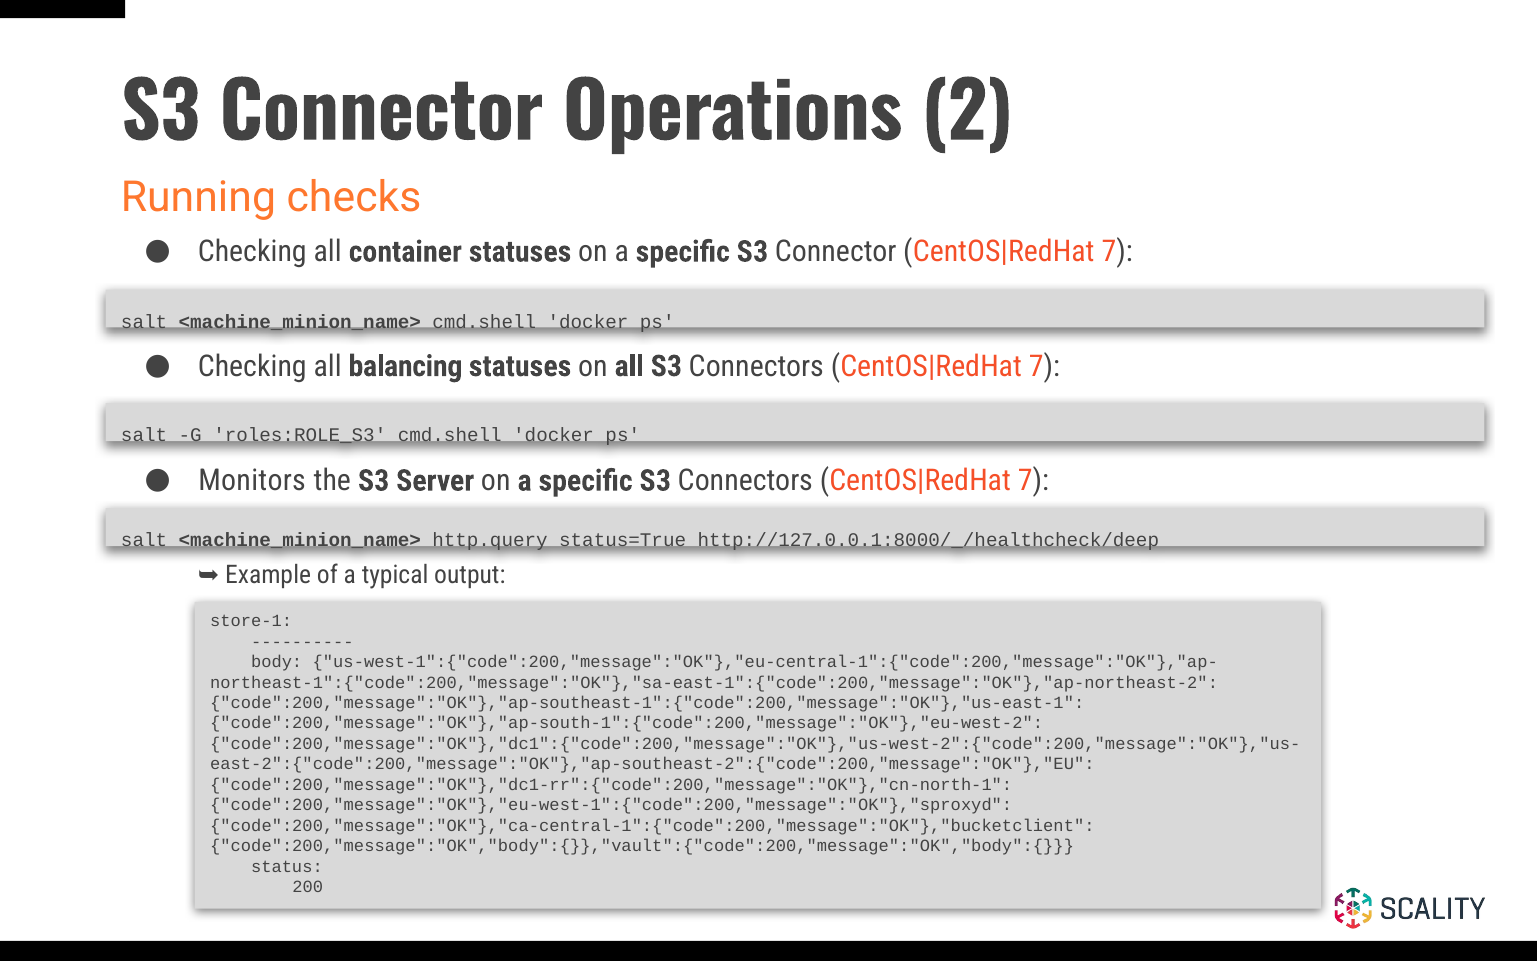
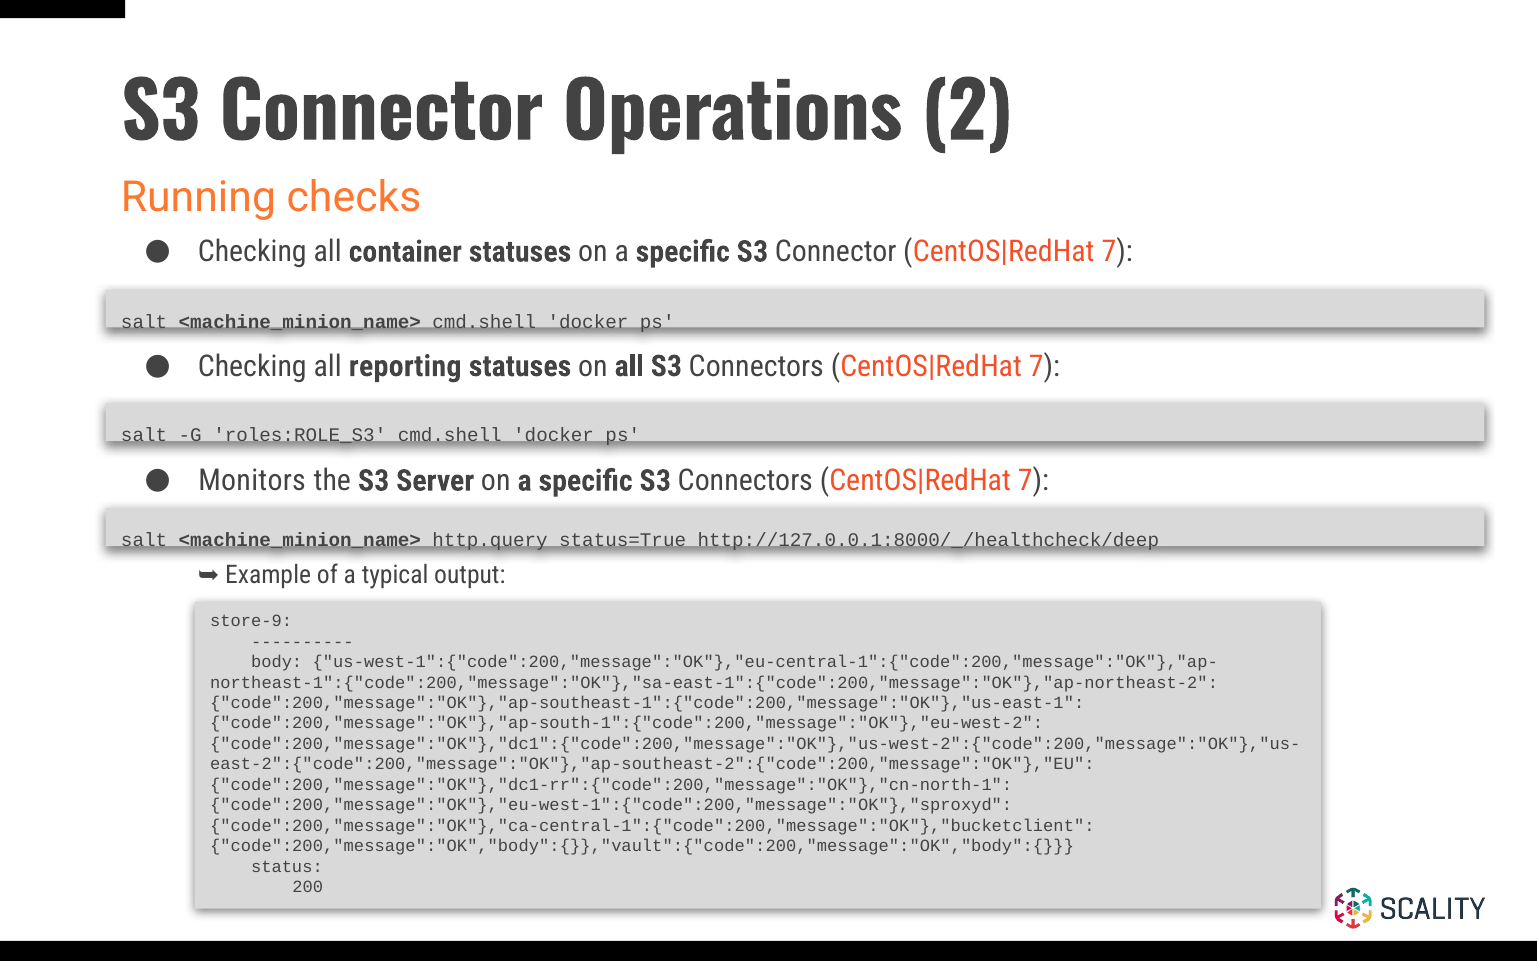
balancing: balancing -> reporting
store-1: store-1 -> store-9
